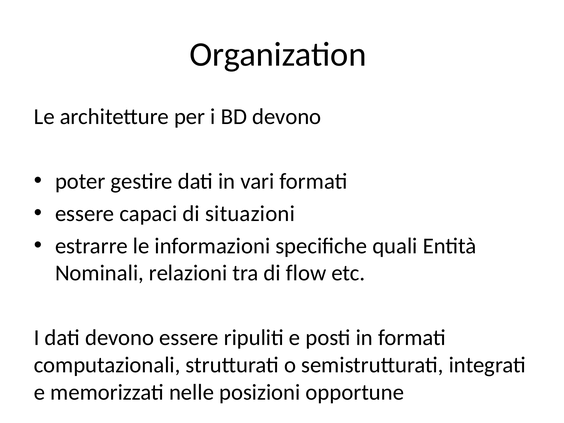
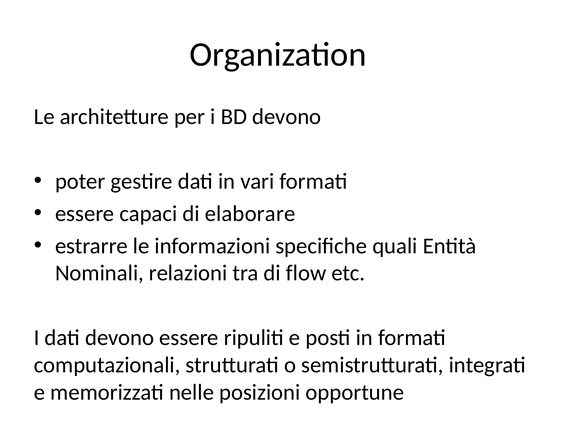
situazioni: situazioni -> elaborare
